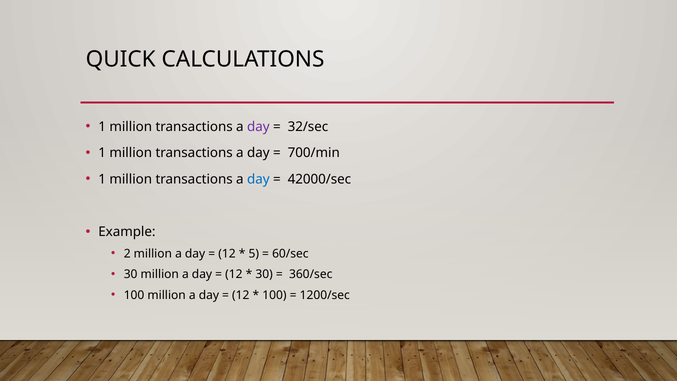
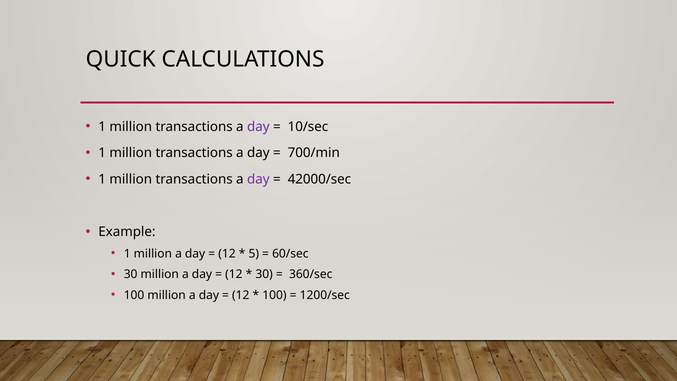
32/sec: 32/sec -> 10/sec
day at (258, 179) colour: blue -> purple
2 at (127, 253): 2 -> 1
